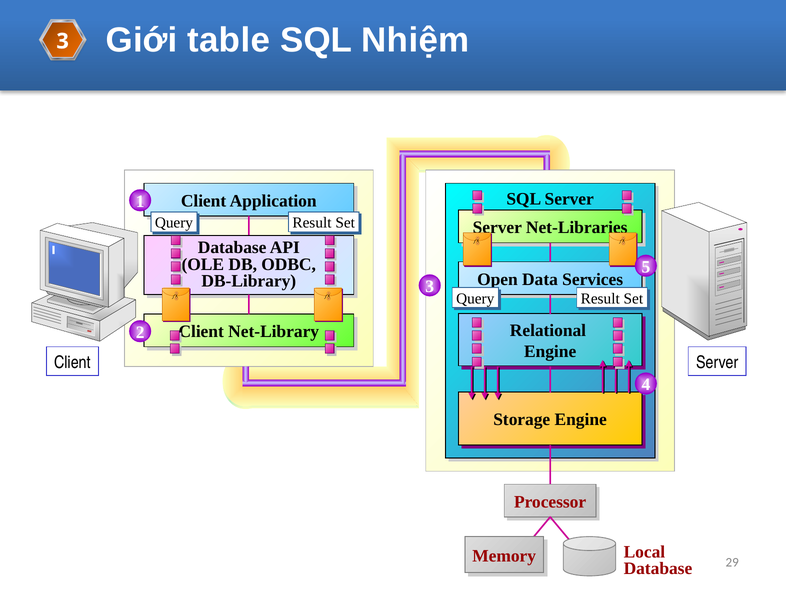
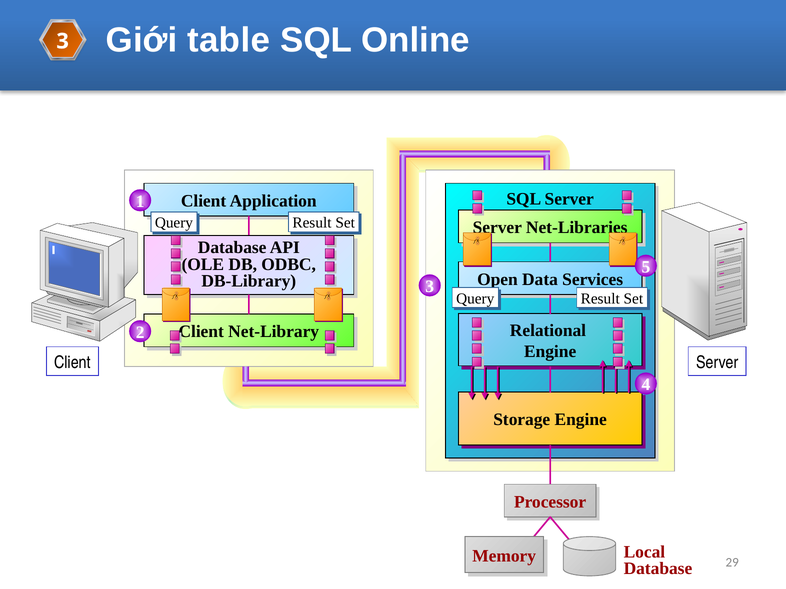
Nhiệm: Nhiệm -> Online
